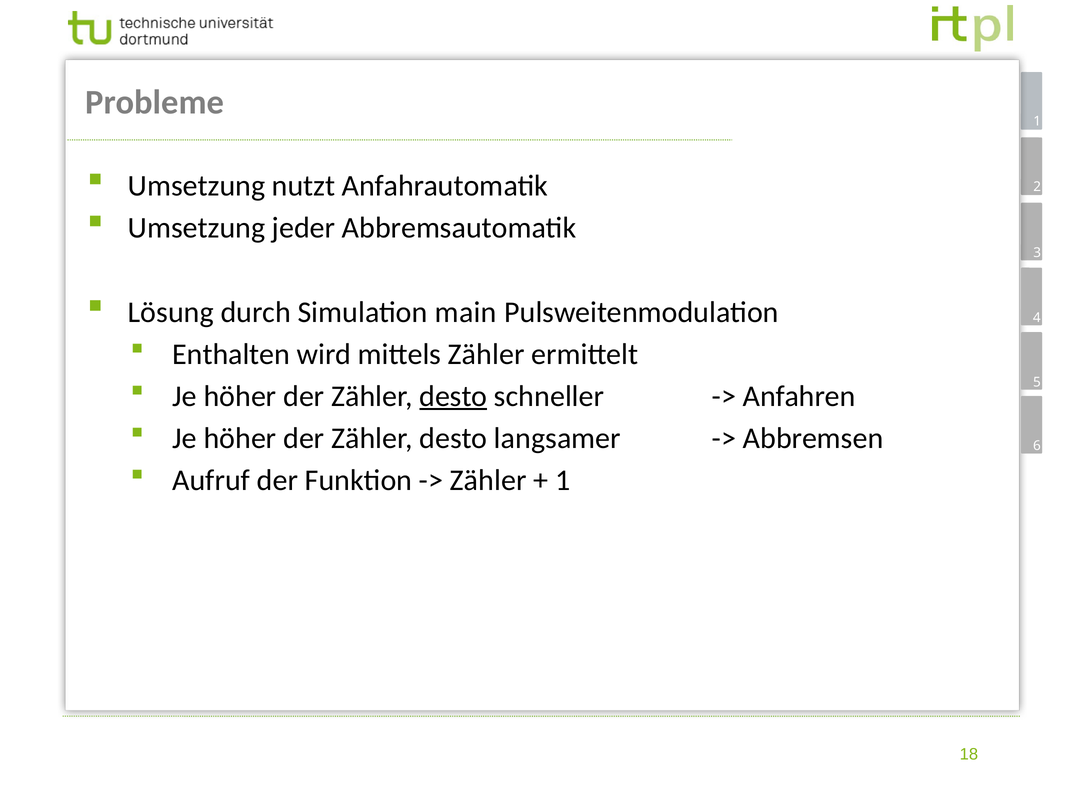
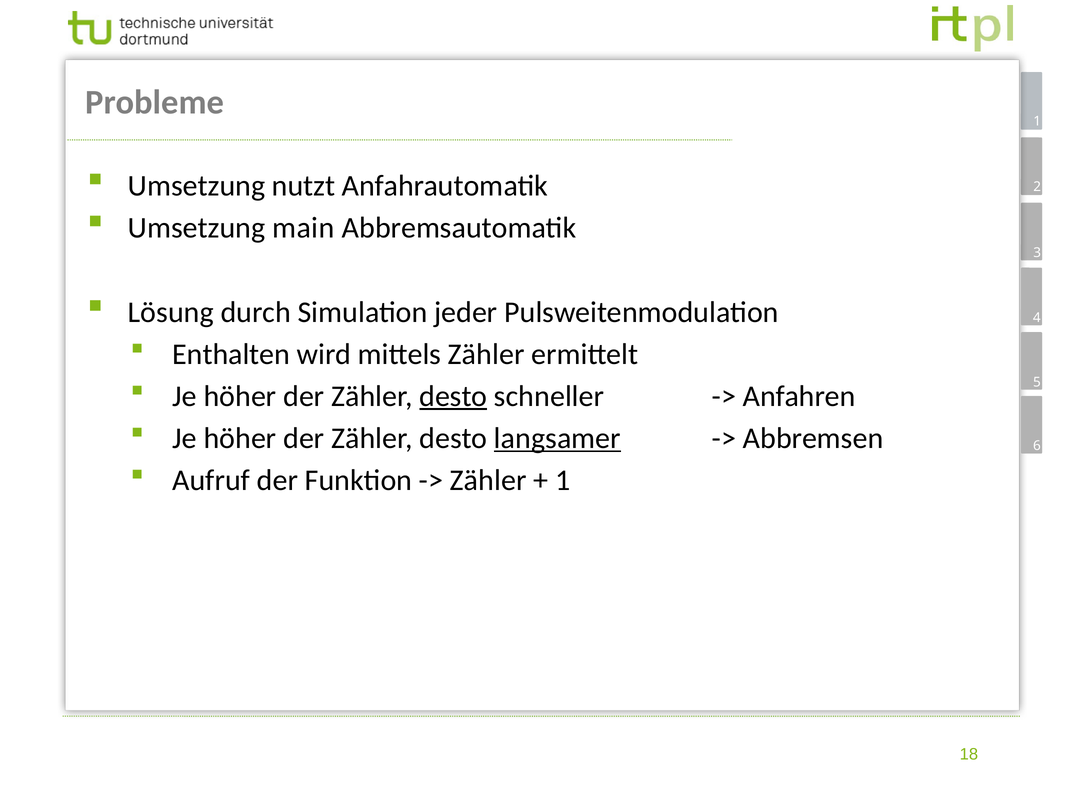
jeder: jeder -> main
main: main -> jeder
langsamer underline: none -> present
